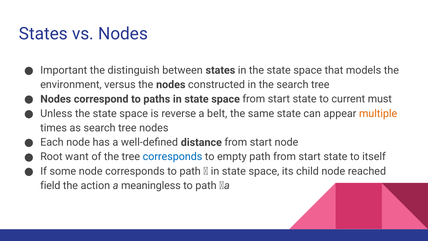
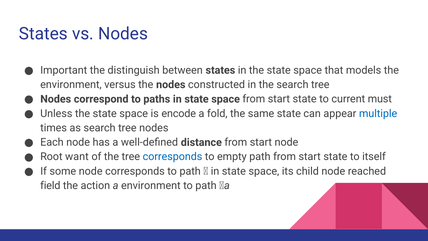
reverse: reverse -> encode
belt: belt -> fold
multiple colour: orange -> blue
a meaningless: meaningless -> environment
